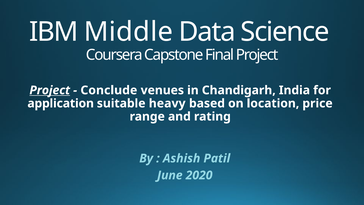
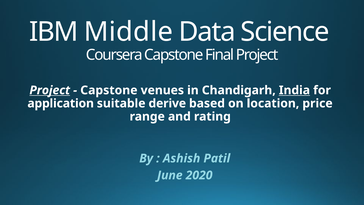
Conclude at (109, 90): Conclude -> Capstone
India underline: none -> present
heavy: heavy -> derive
